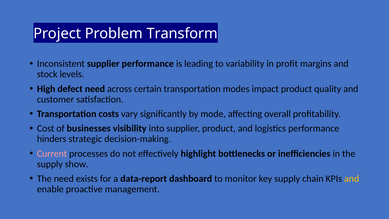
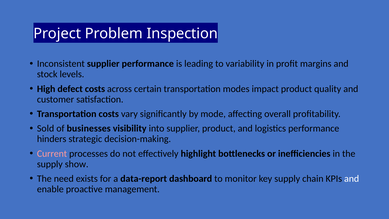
Transform: Transform -> Inspection
defect need: need -> costs
Cost: Cost -> Sold
and at (352, 178) colour: yellow -> white
